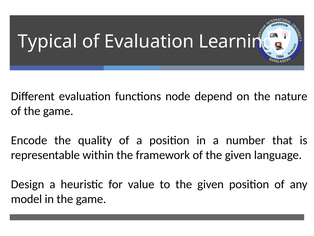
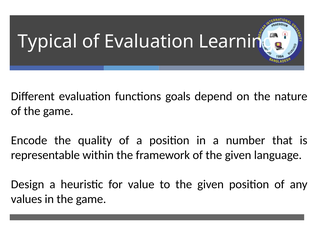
node: node -> goals
model: model -> values
